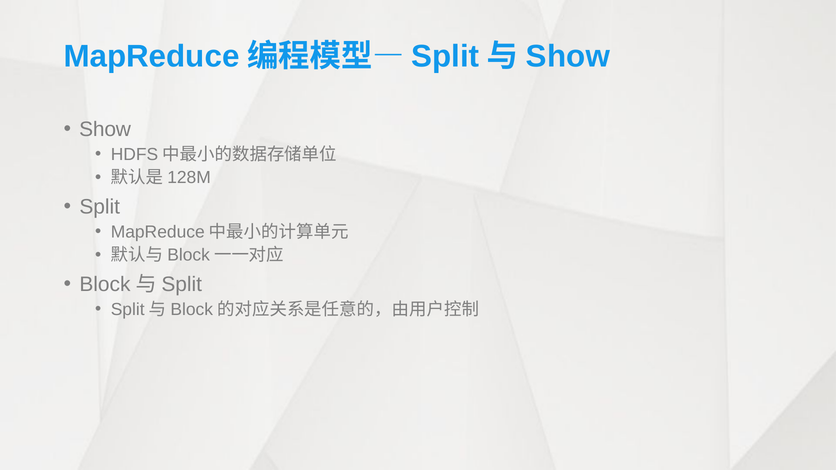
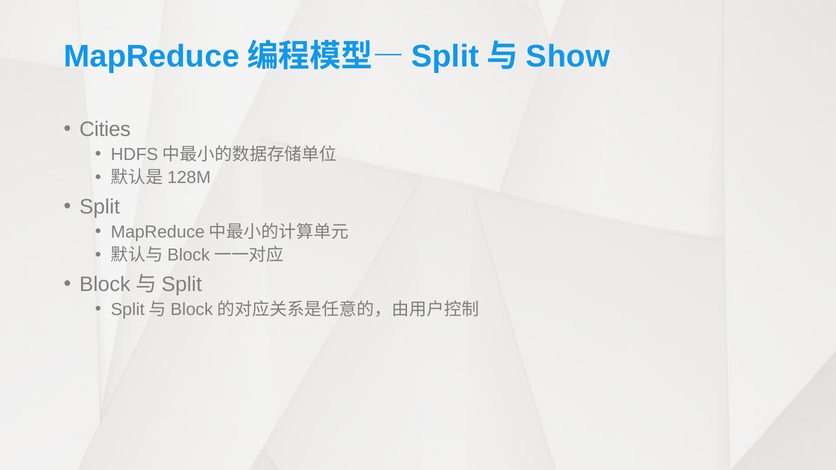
Show at (105, 129): Show -> Cities
